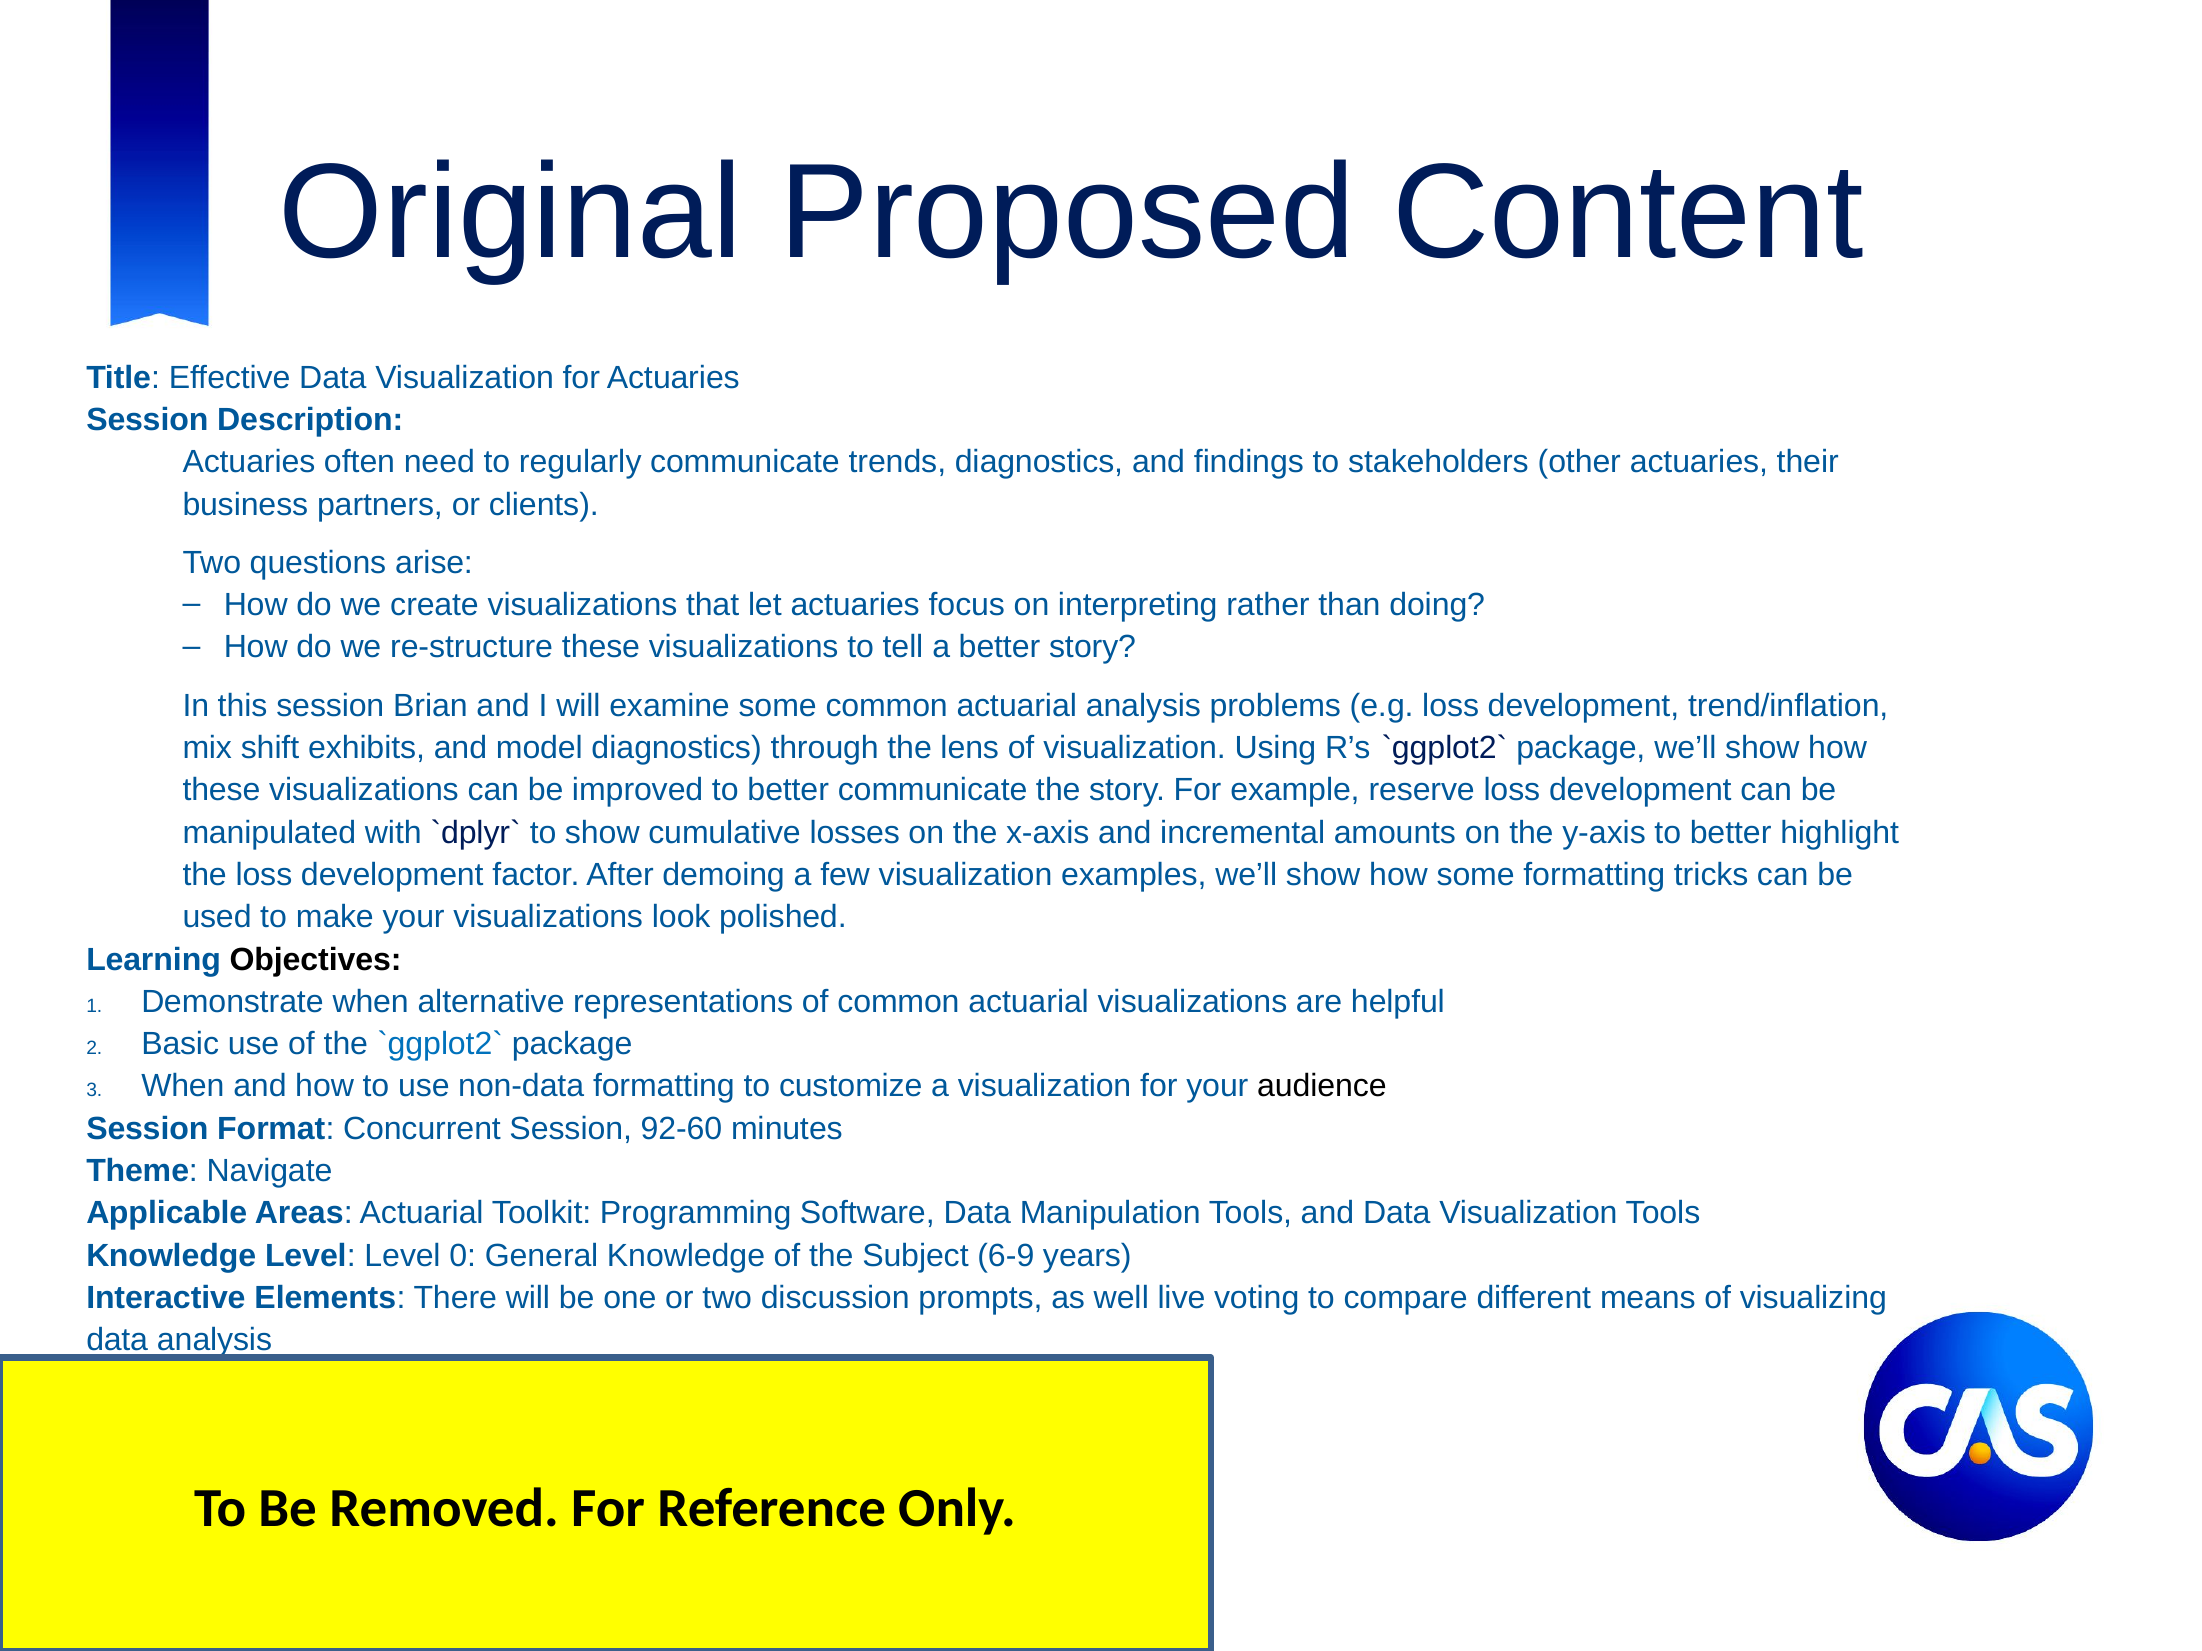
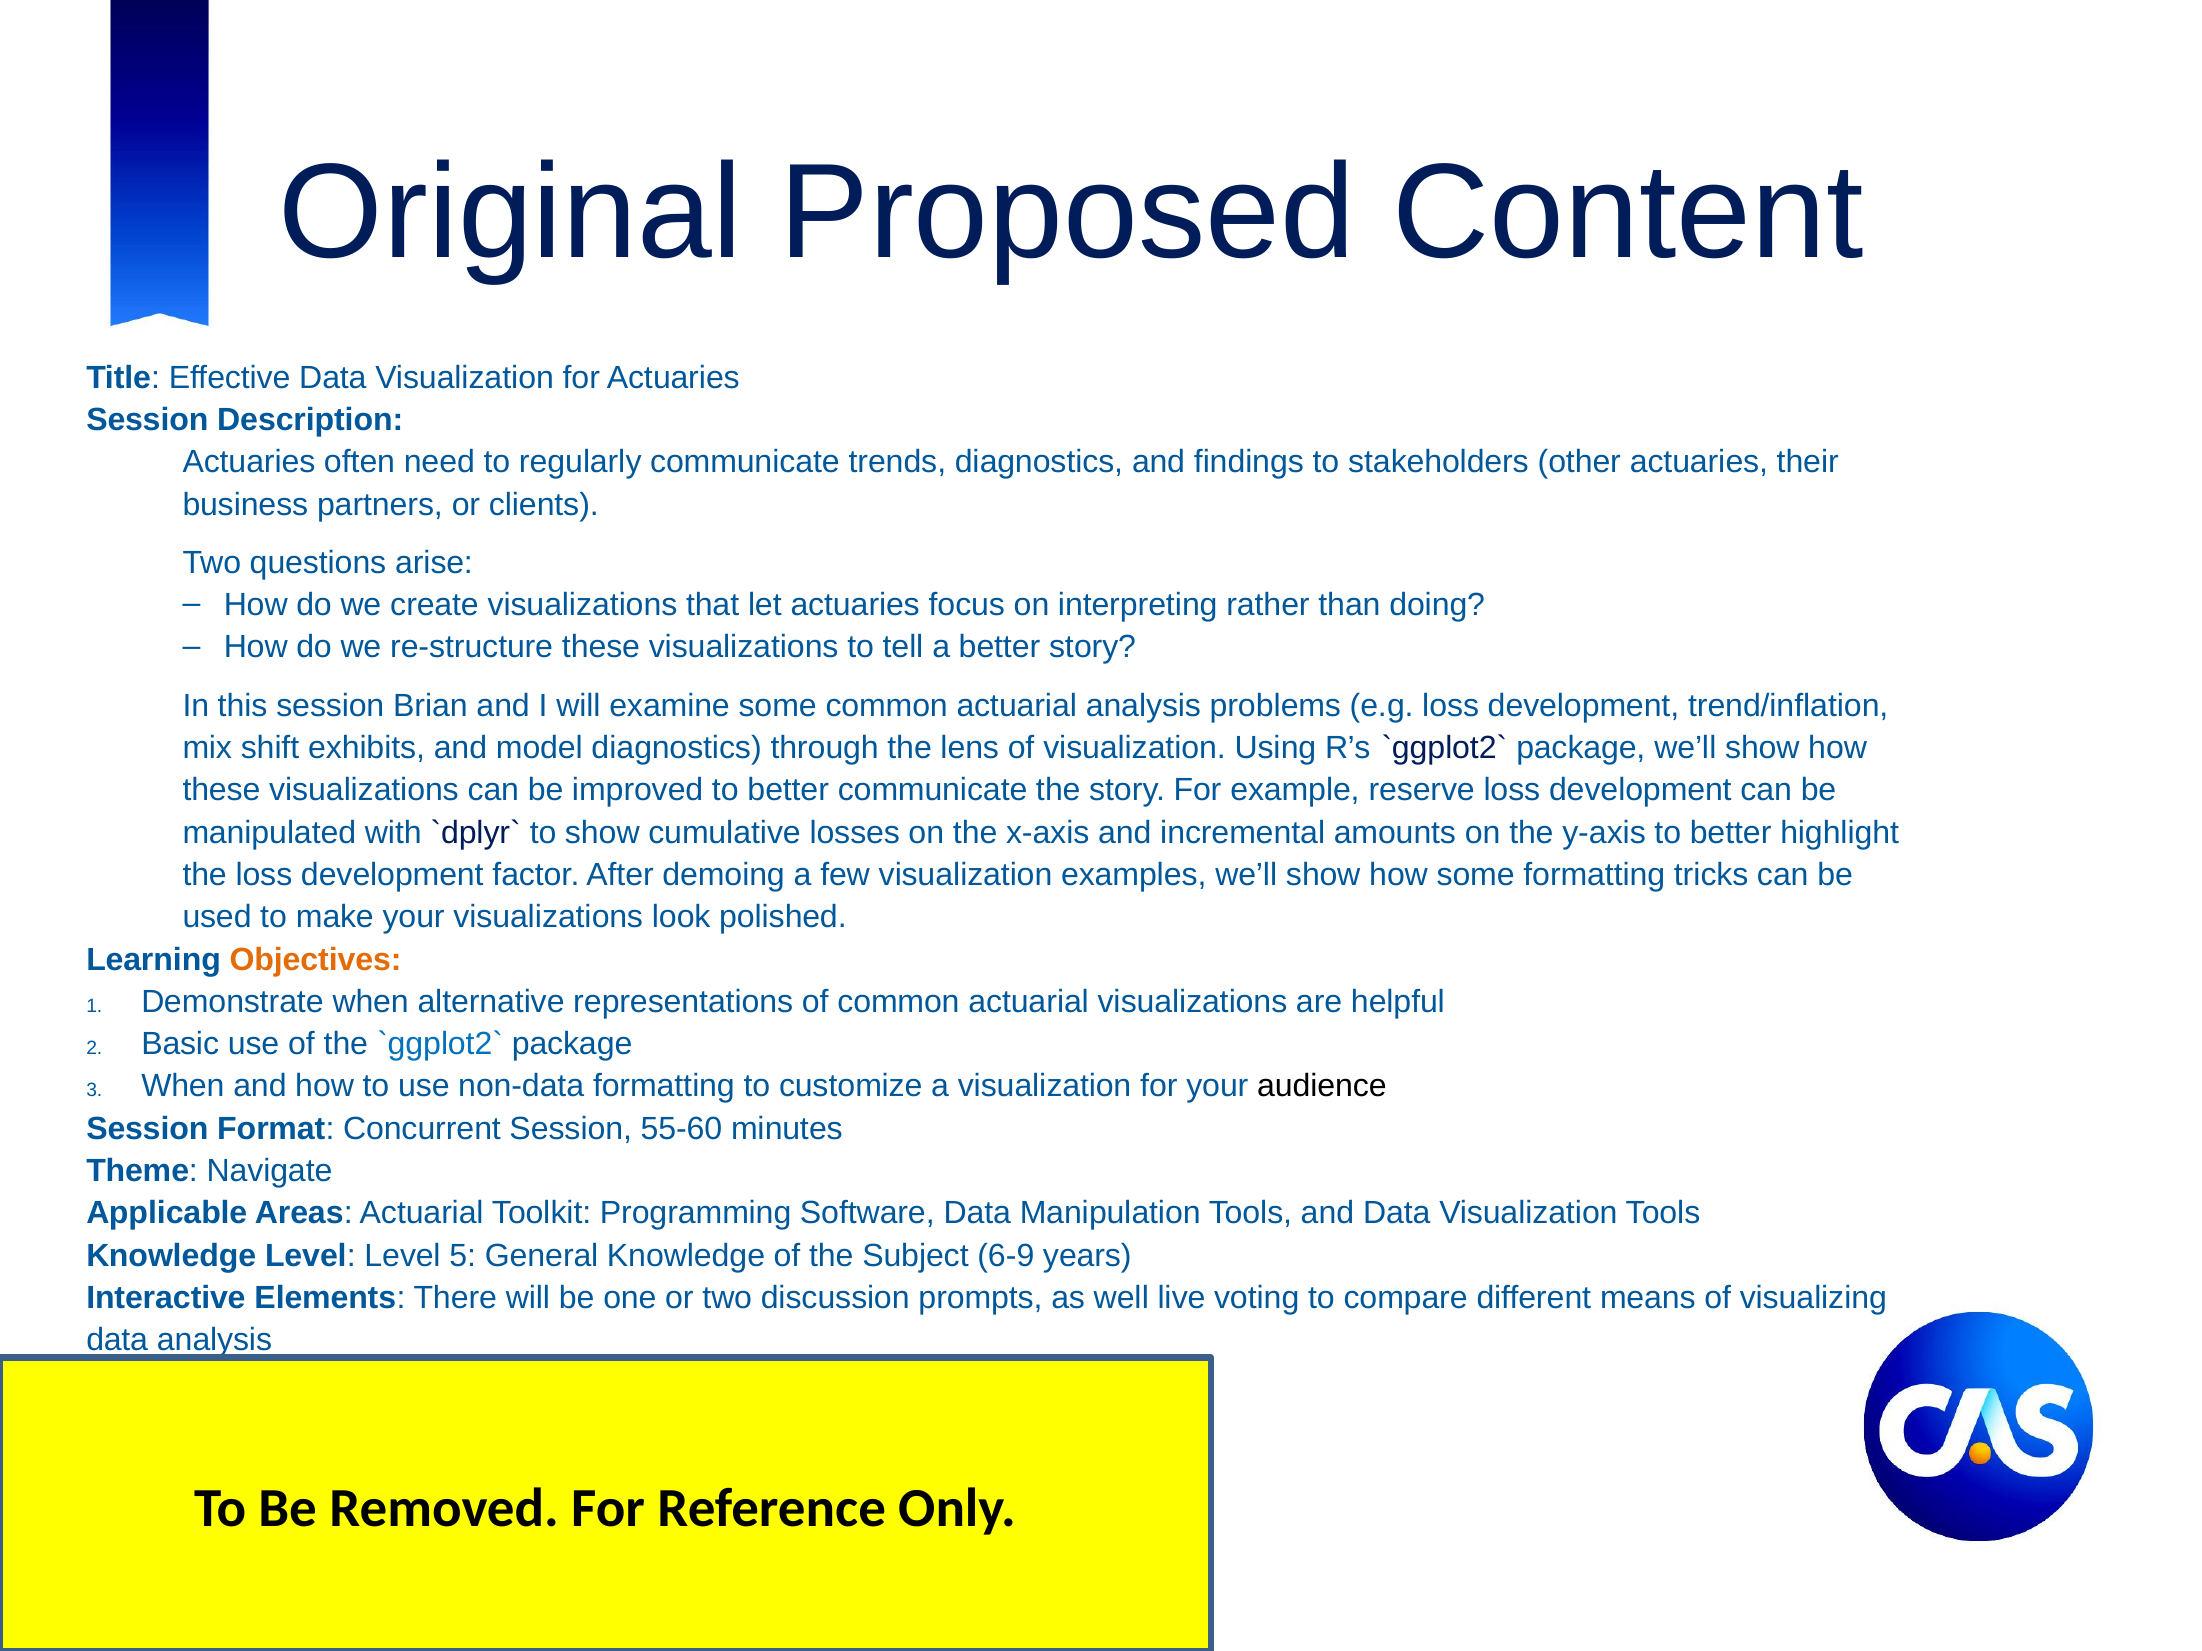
Objectives colour: black -> orange
92-60: 92-60 -> 55-60
0: 0 -> 5
